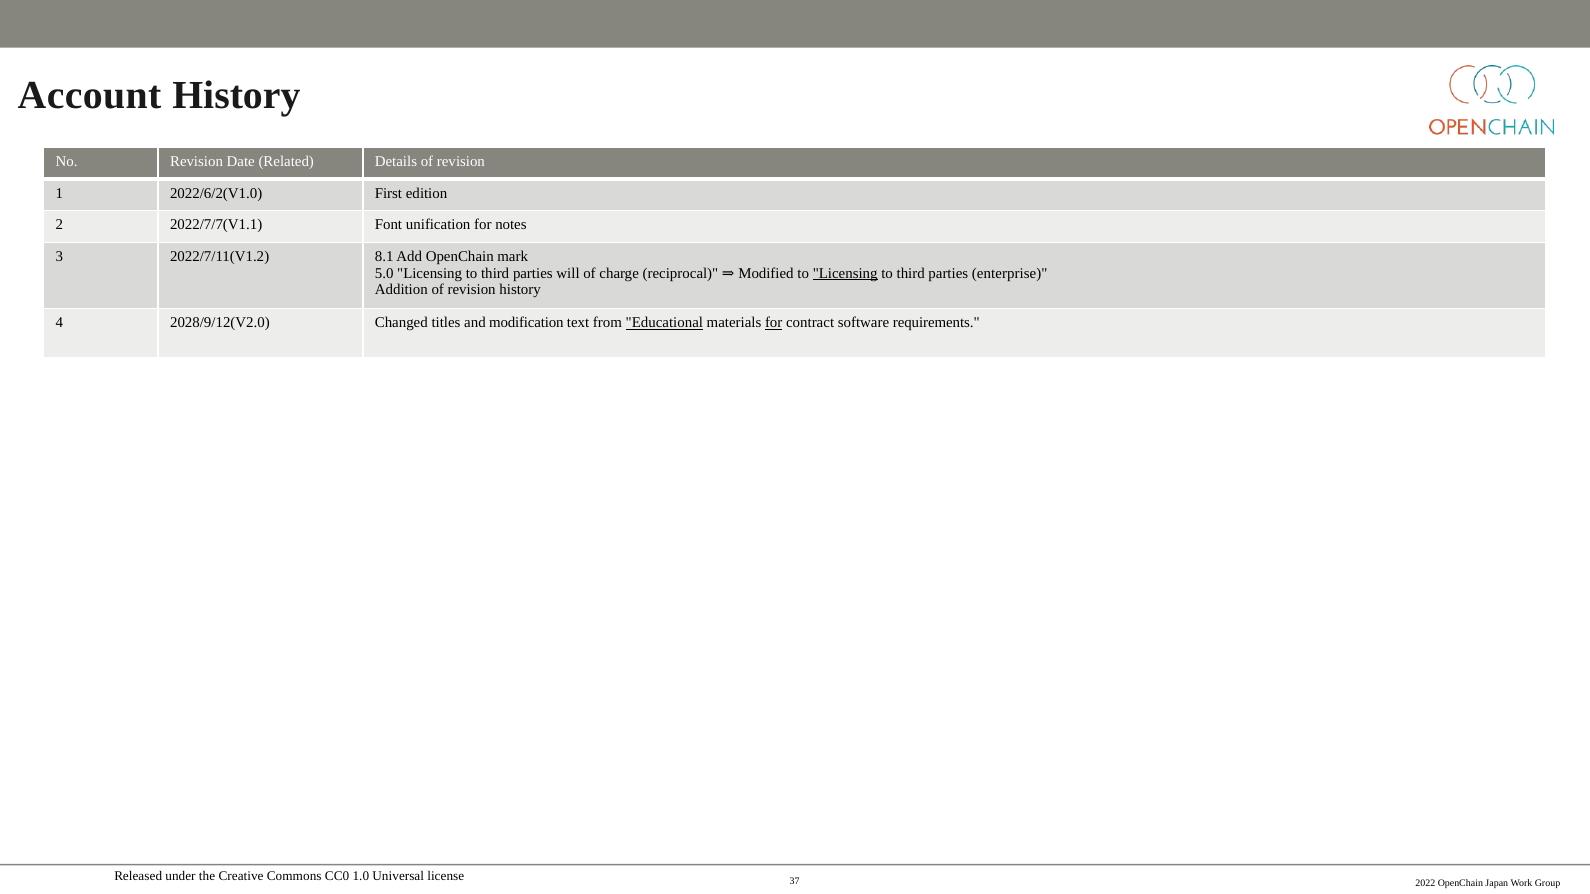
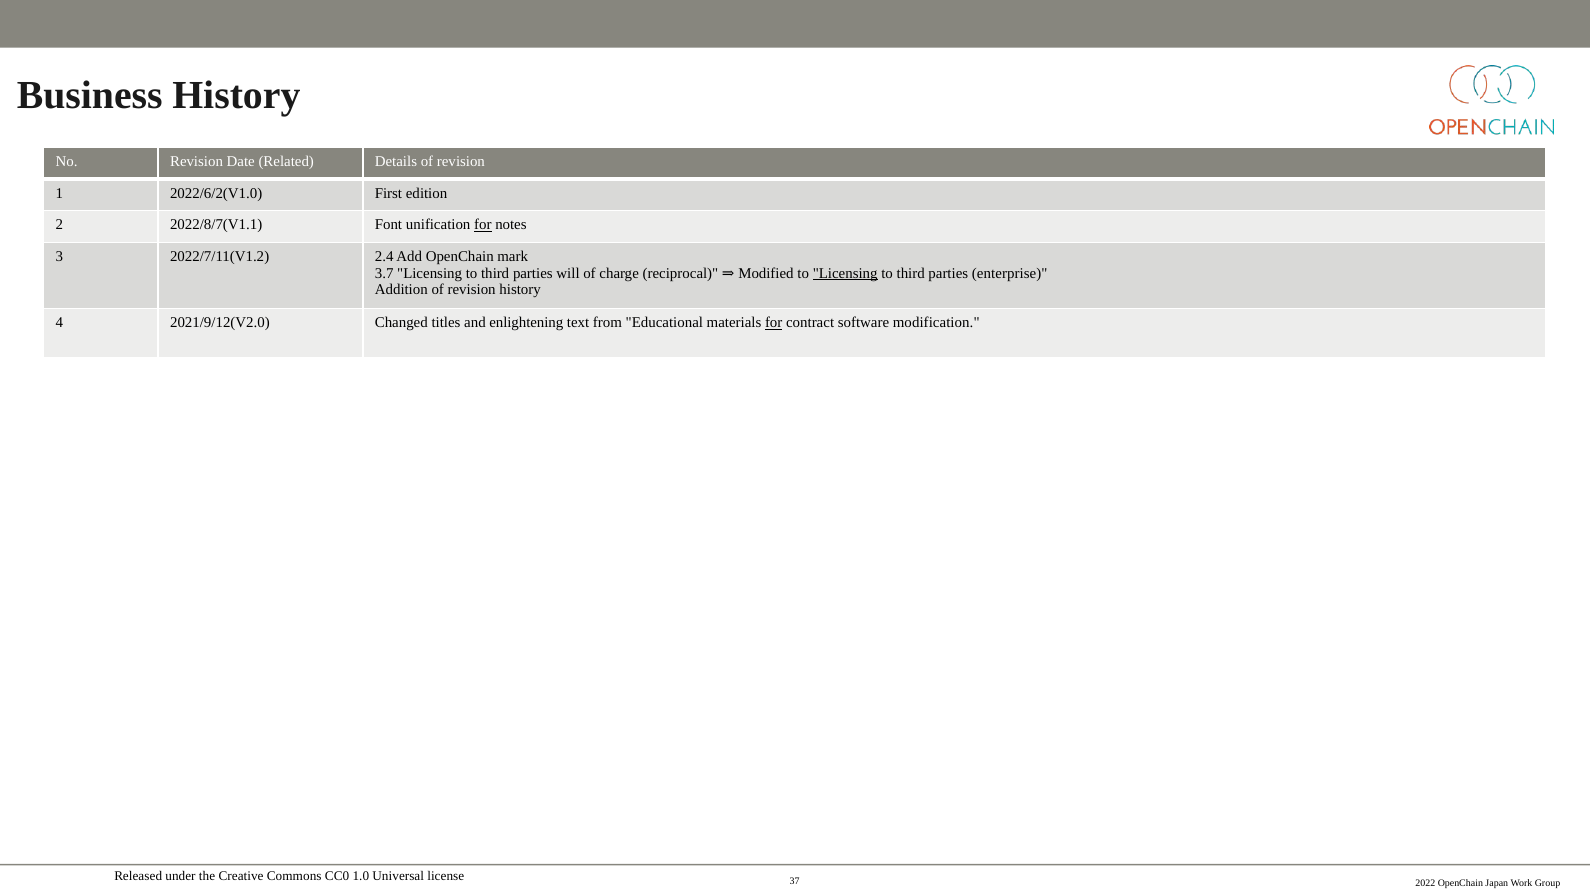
Account: Account -> Business
2022/7/7(V1.1: 2022/7/7(V1.1 -> 2022/8/7(V1.1
for at (483, 225) underline: none -> present
8.1: 8.1 -> 2.4
5.0: 5.0 -> 3.7
2028/9/12(V2.0: 2028/9/12(V2.0 -> 2021/9/12(V2.0
modification: modification -> enlightening
Educational underline: present -> none
requirements: requirements -> modification
